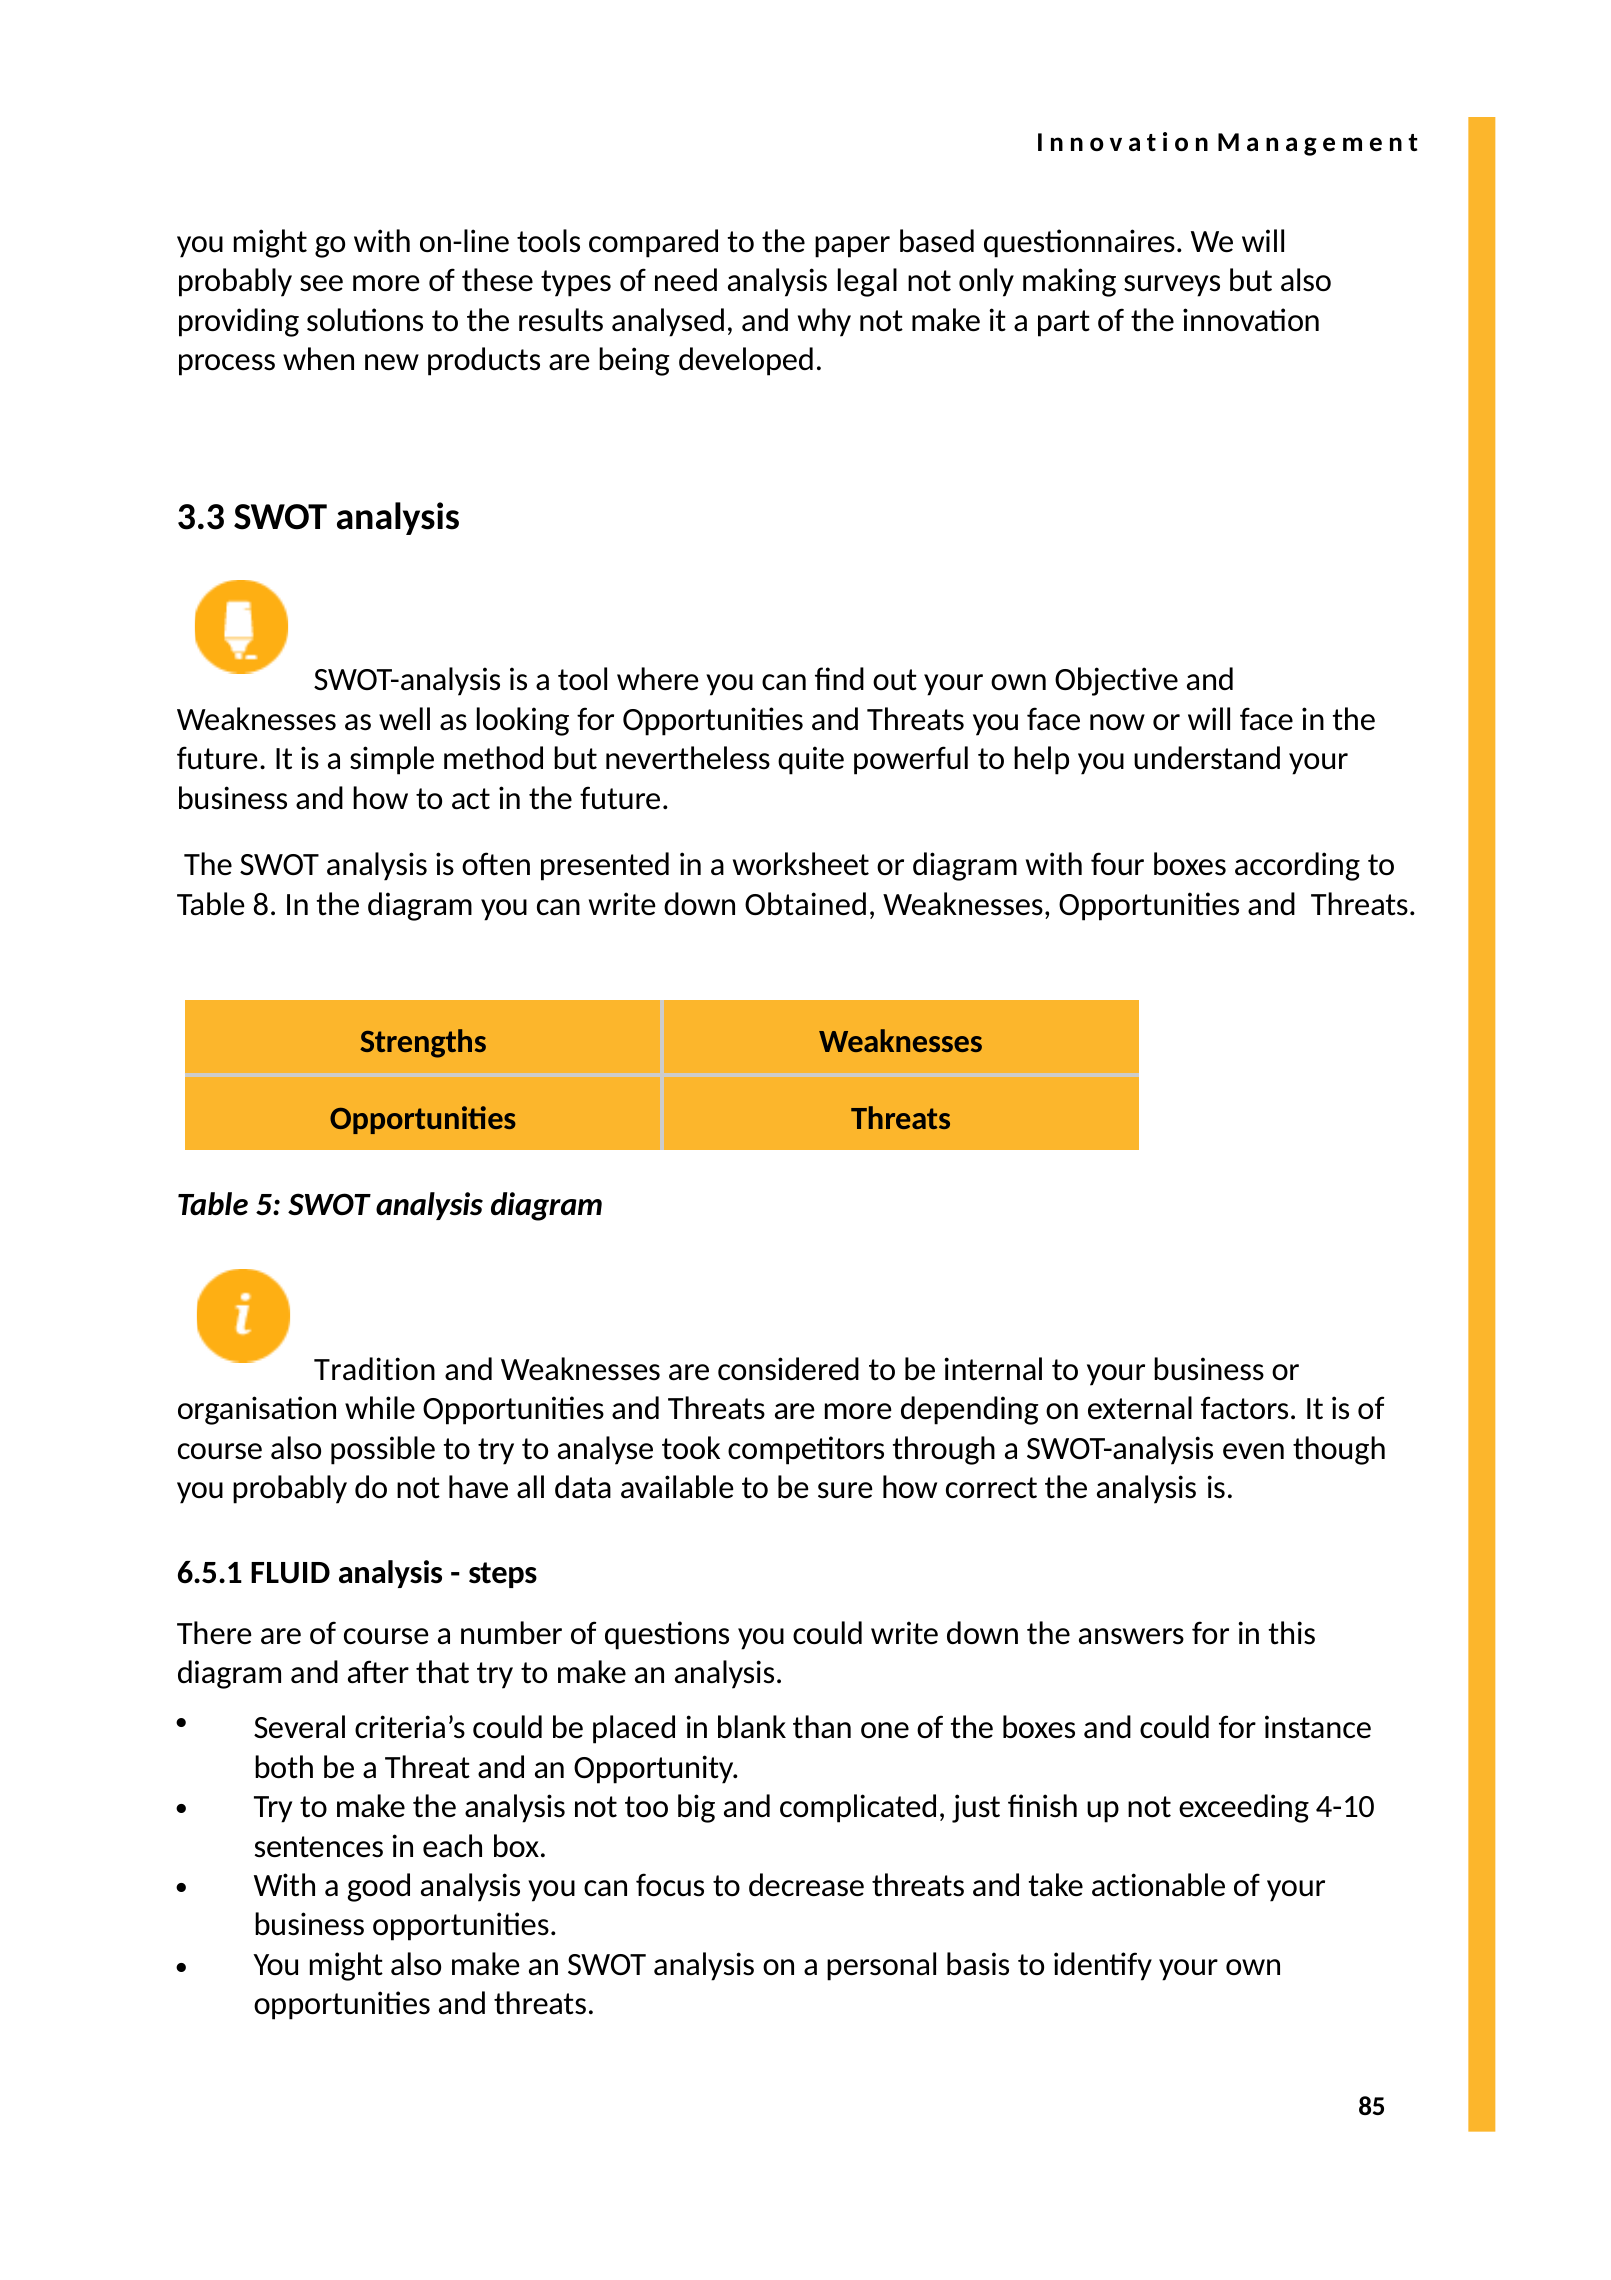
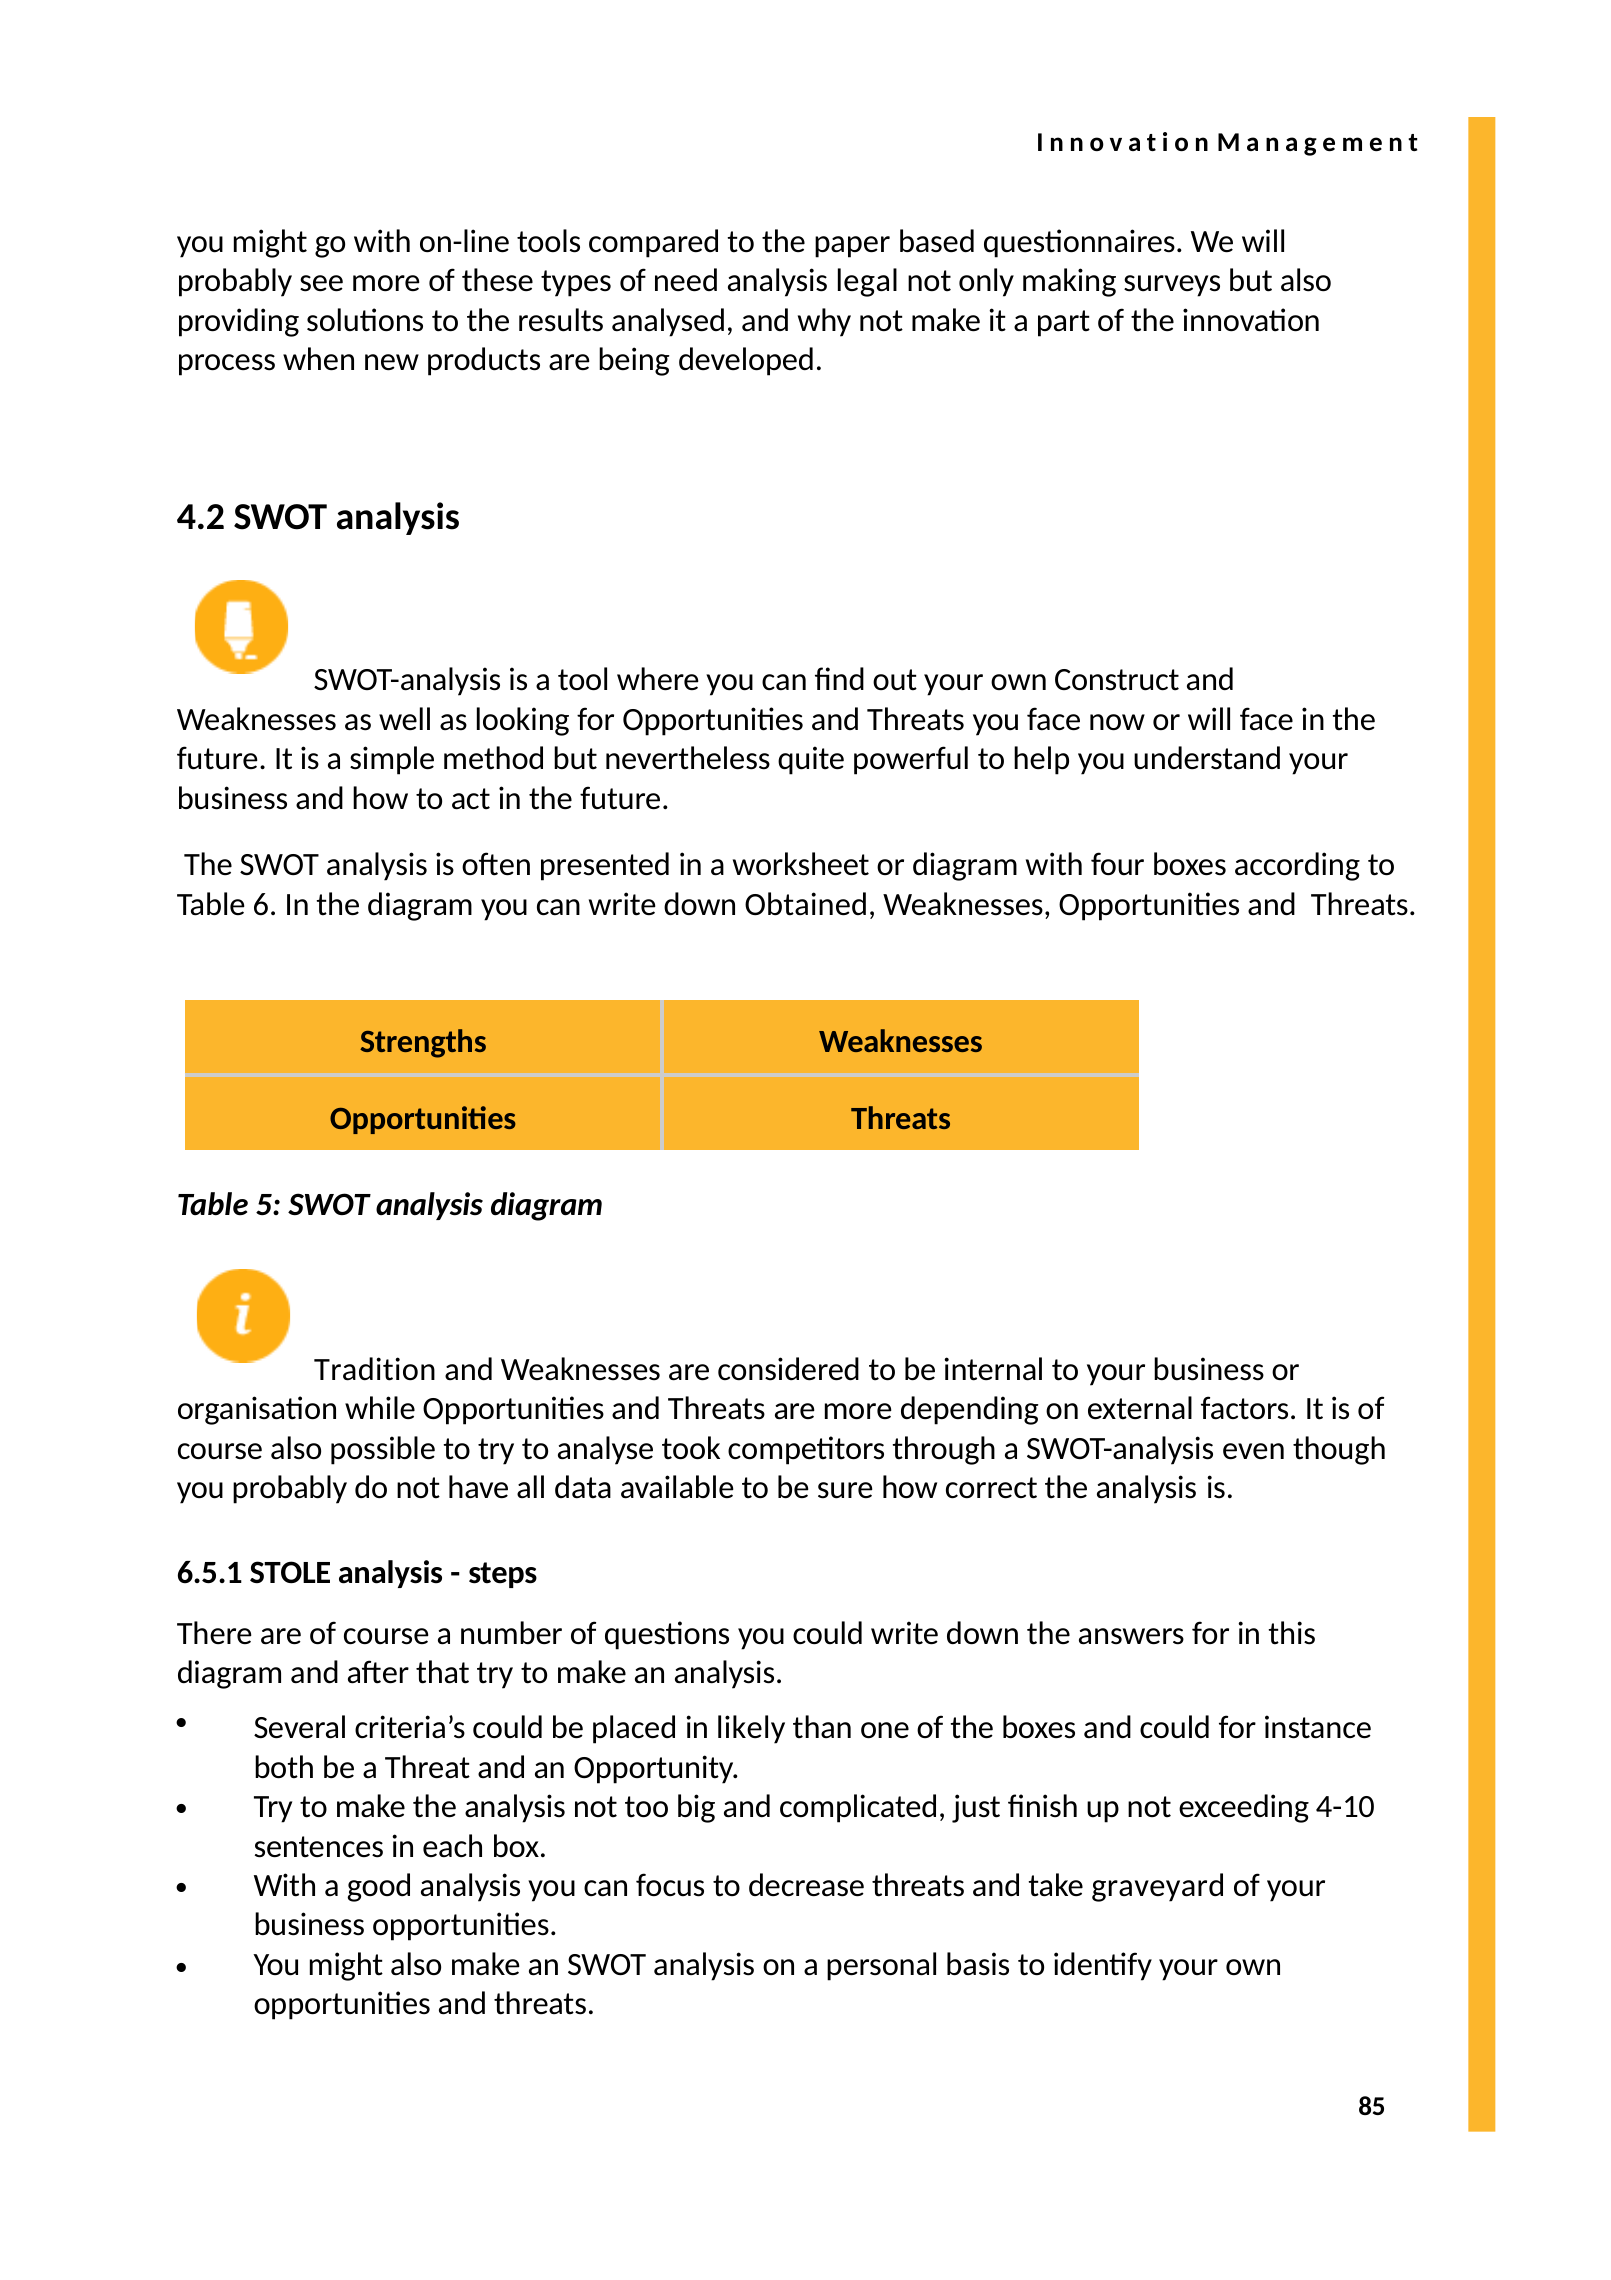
3.3: 3.3 -> 4.2
Objective: Objective -> Construct
8: 8 -> 6
FLUID: FLUID -> STOLE
blank: blank -> likely
actionable: actionable -> graveyard
